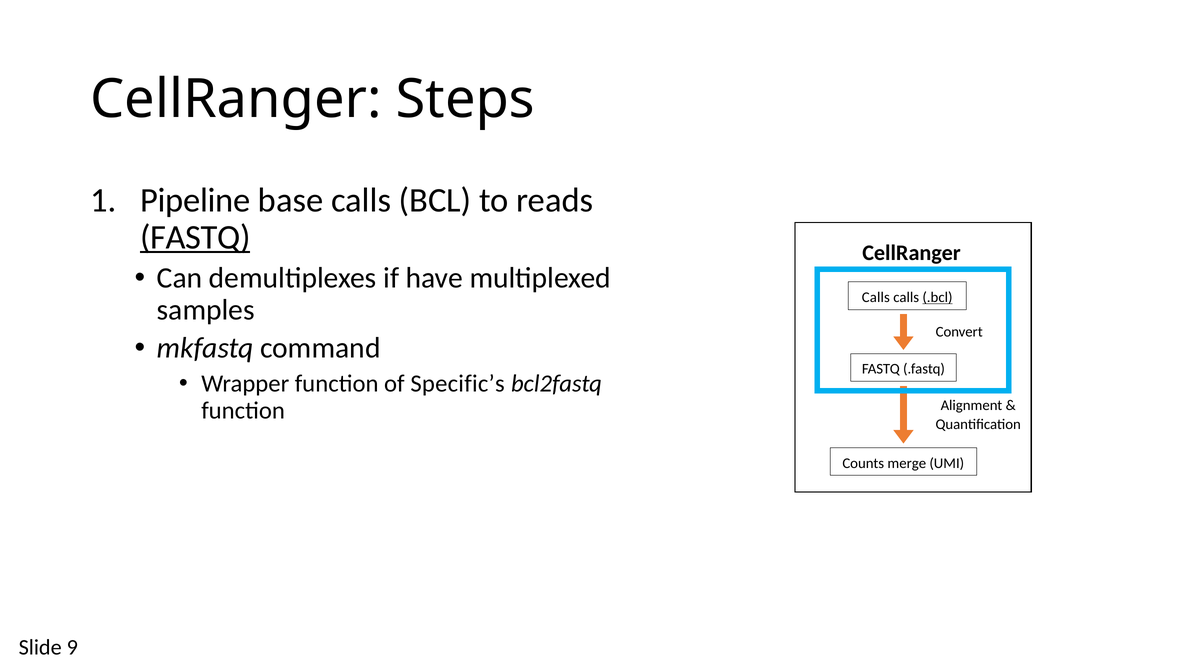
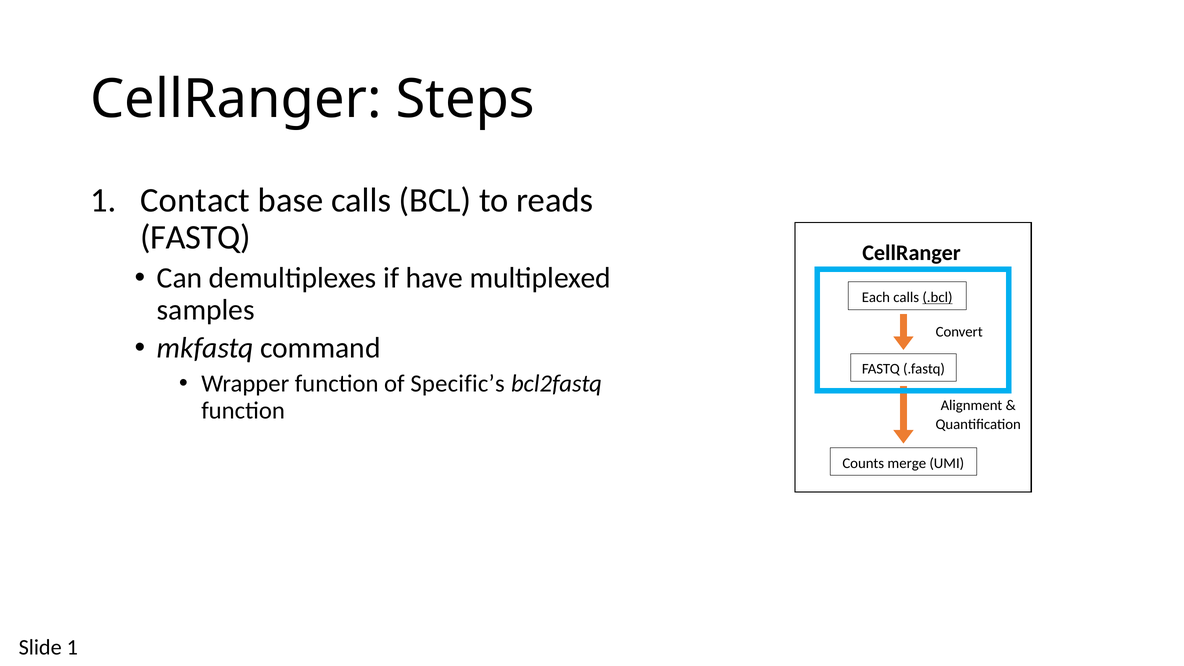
Pipeline: Pipeline -> Contact
FASTQ at (195, 237) underline: present -> none
Calls at (876, 297): Calls -> Each
Slide 9: 9 -> 1
